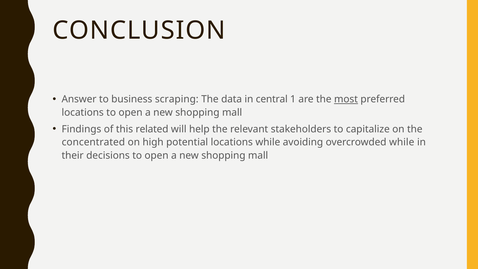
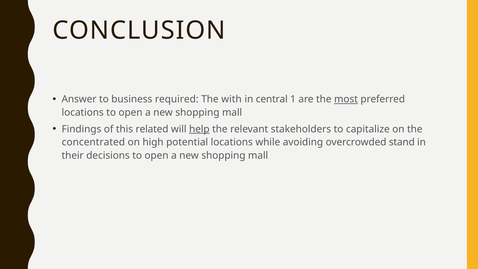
scraping: scraping -> required
data: data -> with
help underline: none -> present
overcrowded while: while -> stand
